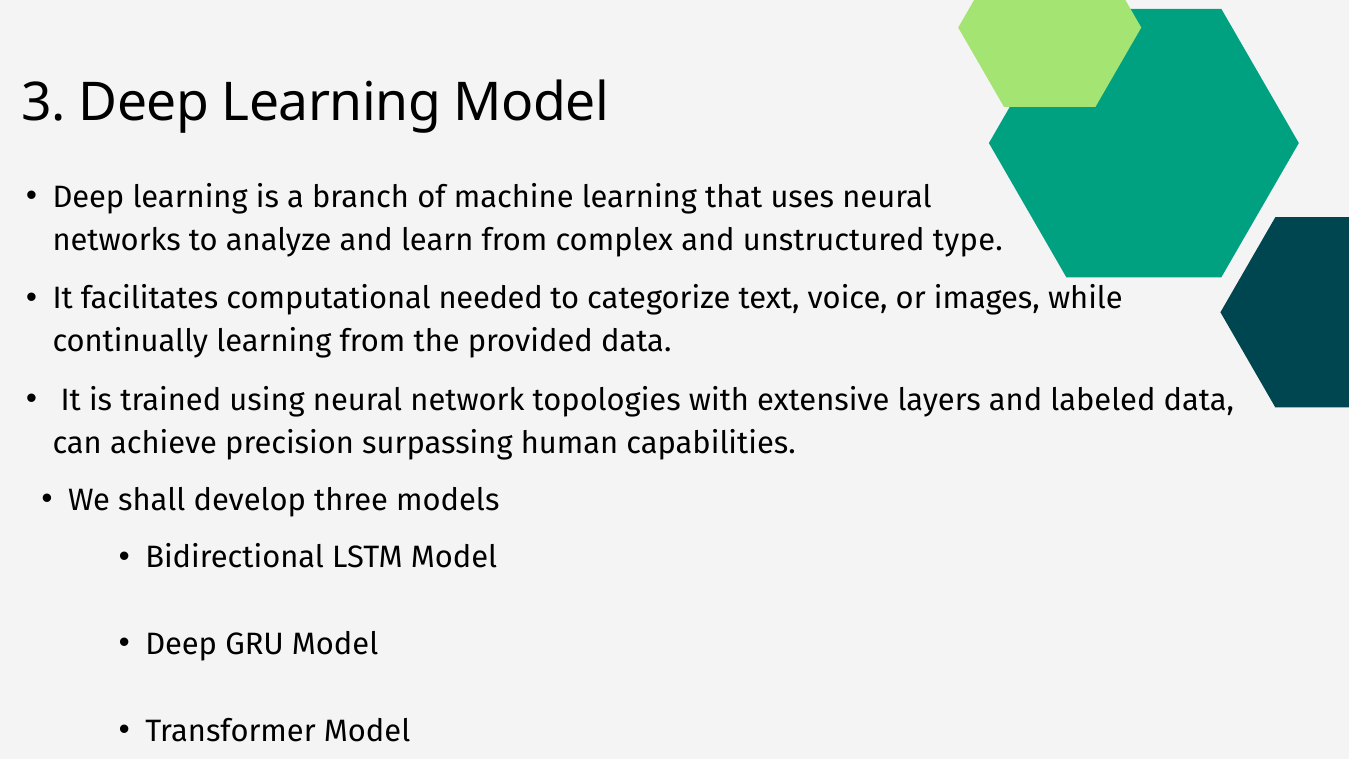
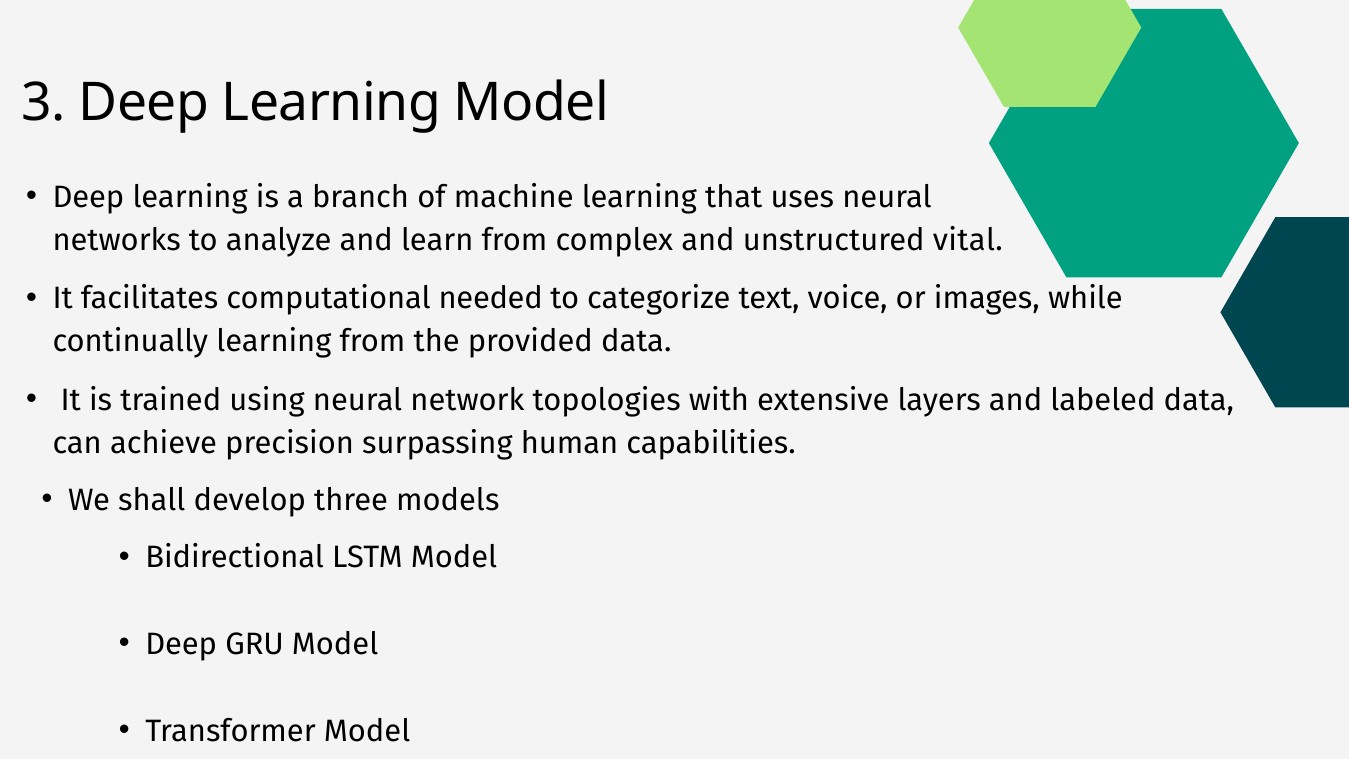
type: type -> vital
